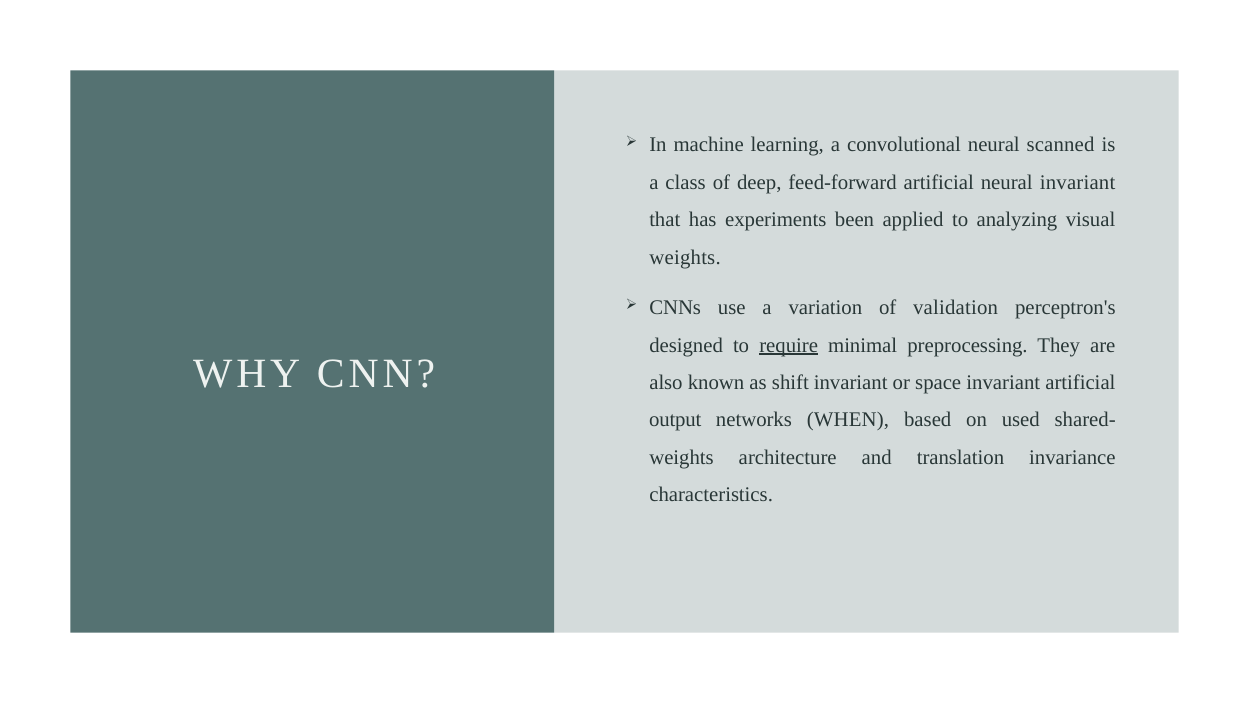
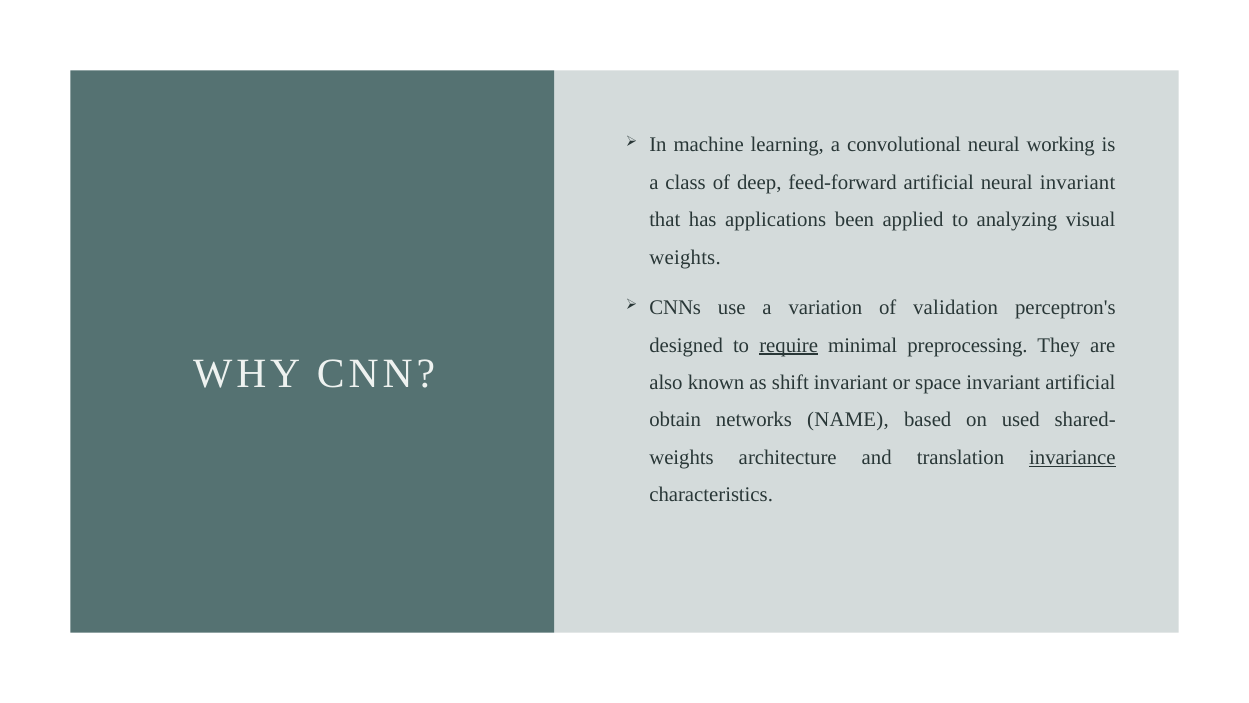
scanned: scanned -> working
experiments: experiments -> applications
output: output -> obtain
WHEN: WHEN -> NAME
invariance underline: none -> present
